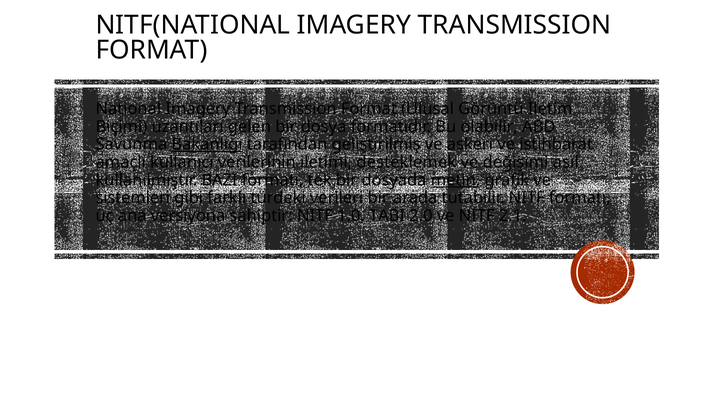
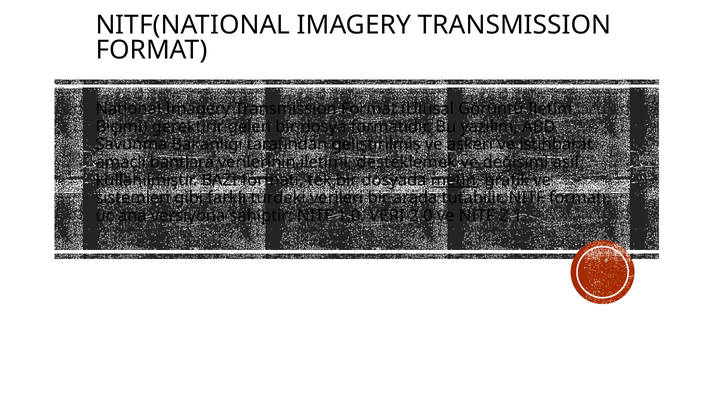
uzantıları: uzantıları -> gerektirir
olabilir: olabilir -> yazılım
Bakanlığı underline: present -> none
kullanıcı: kullanıcı -> bantlara
TABI: TABI -> VERI
